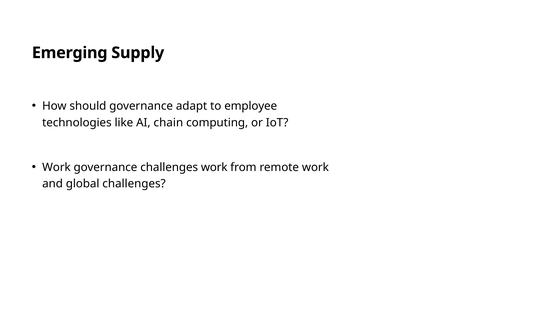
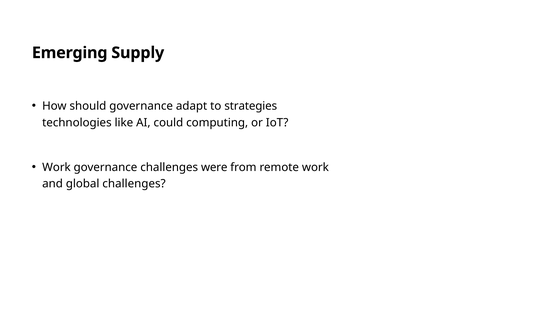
employee: employee -> strategies
chain: chain -> could
challenges work: work -> were
